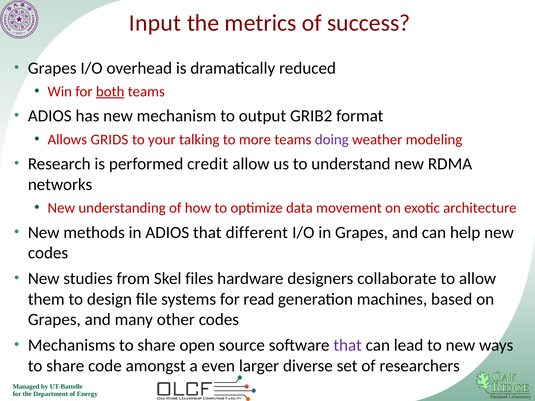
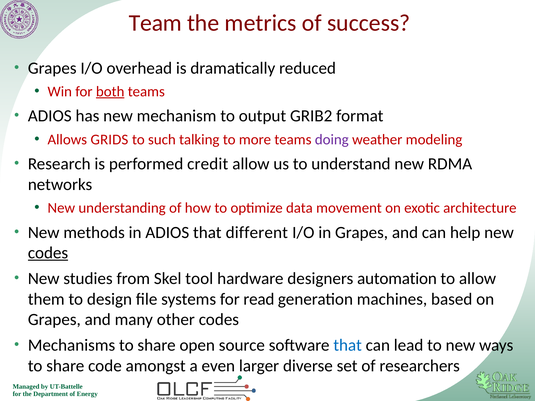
Input: Input -> Team
your: your -> such
codes at (48, 253) underline: none -> present
files: files -> tool
collaborate: collaborate -> automation
that at (348, 345) colour: purple -> blue
